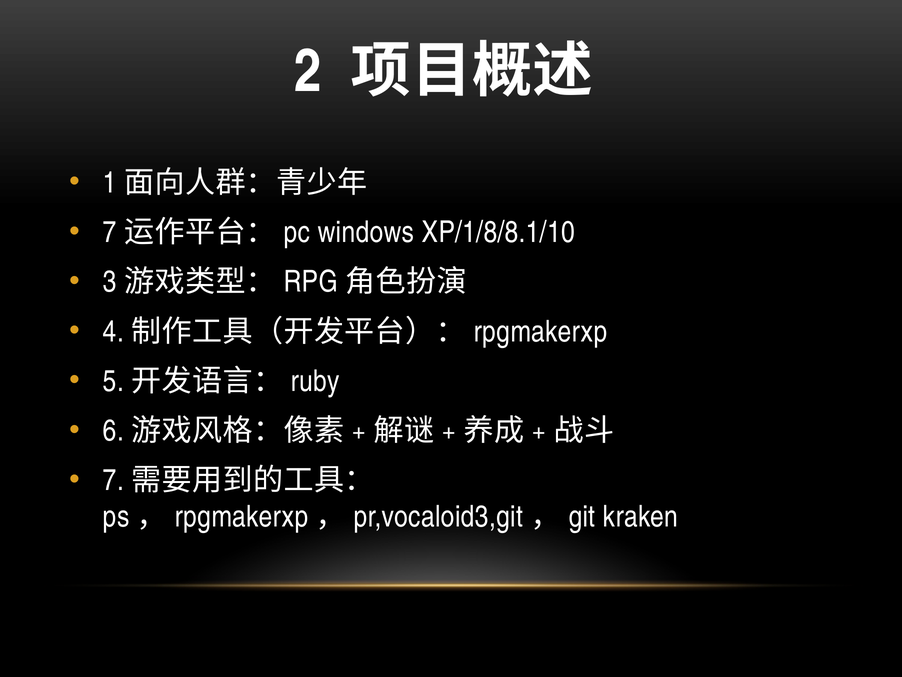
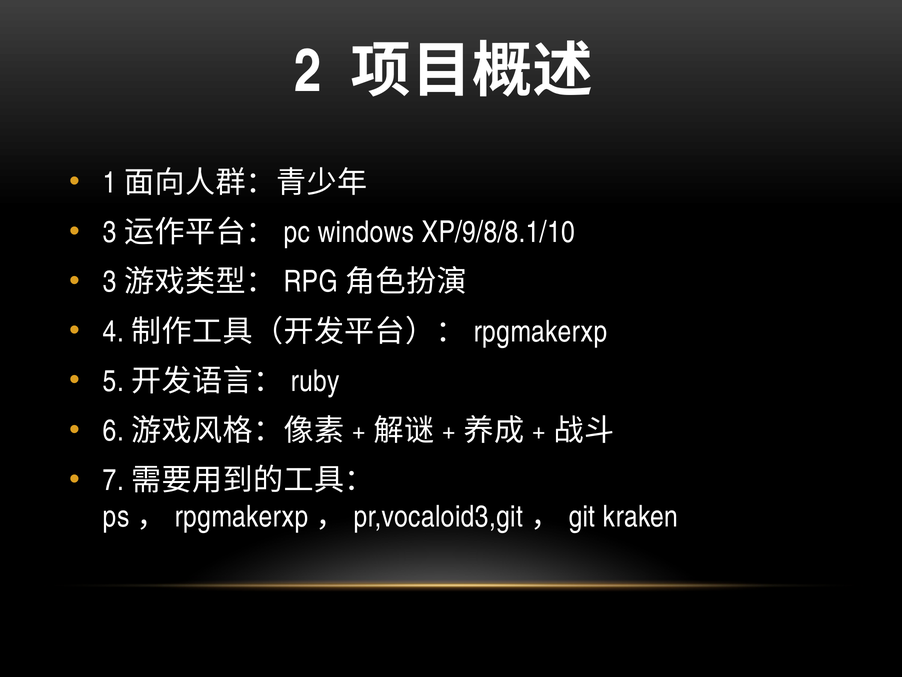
7 at (110, 232): 7 -> 3
XP/1/8/8.1/10: XP/1/8/8.1/10 -> XP/9/8/8.1/10
